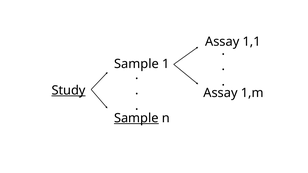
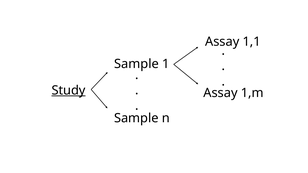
Sample at (136, 118) underline: present -> none
